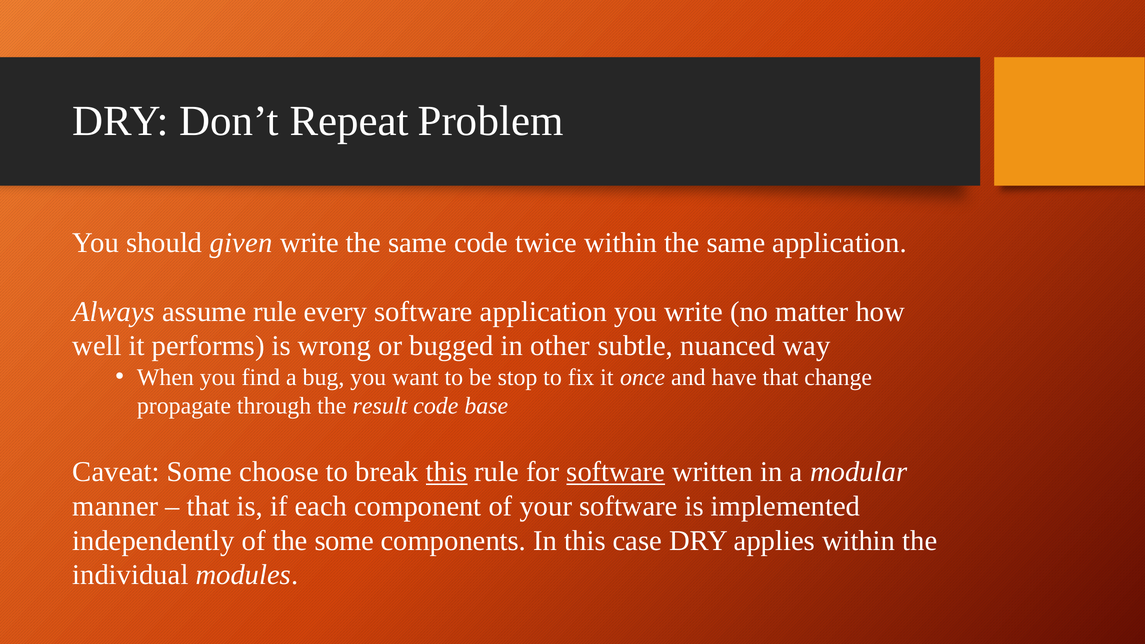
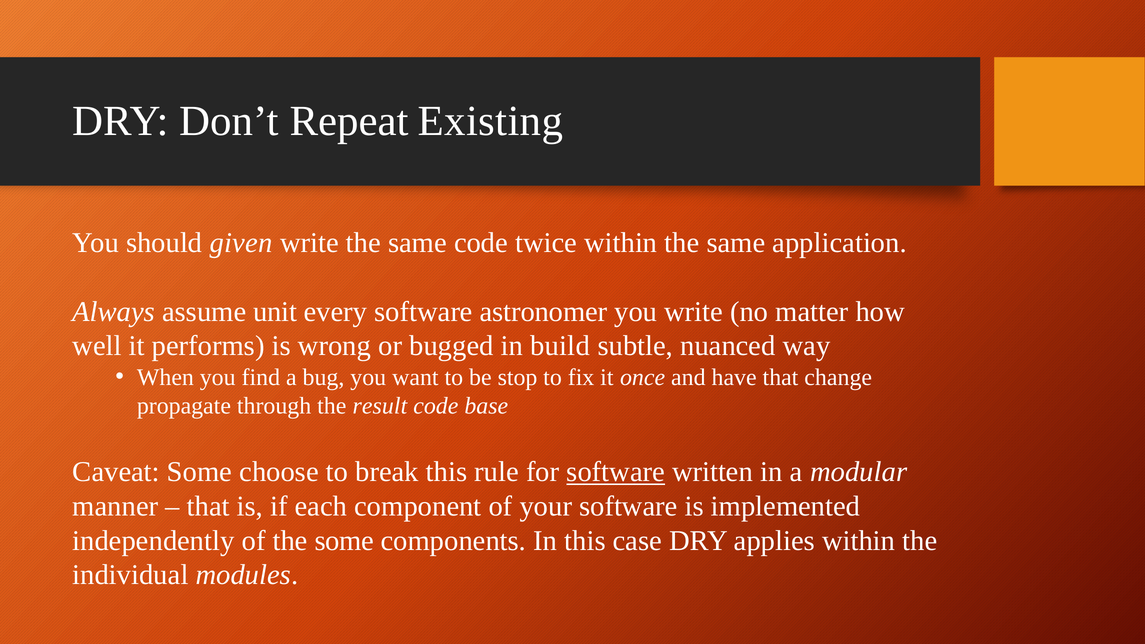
Problem: Problem -> Existing
assume rule: rule -> unit
software application: application -> astronomer
other: other -> build
this at (447, 472) underline: present -> none
